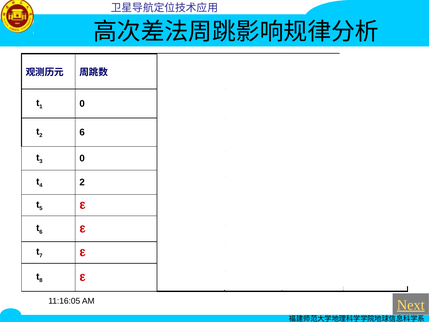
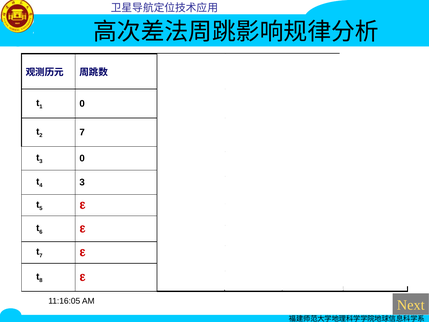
6 at (82, 132): 6 -> 7
2 at (82, 182): 2 -> 3
Next underline: present -> none
